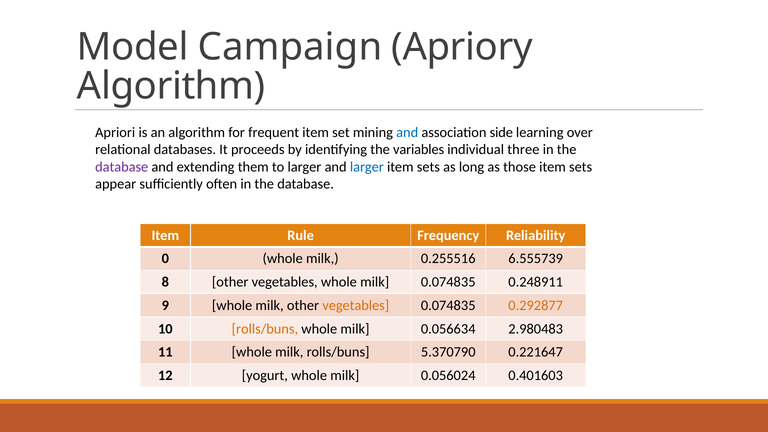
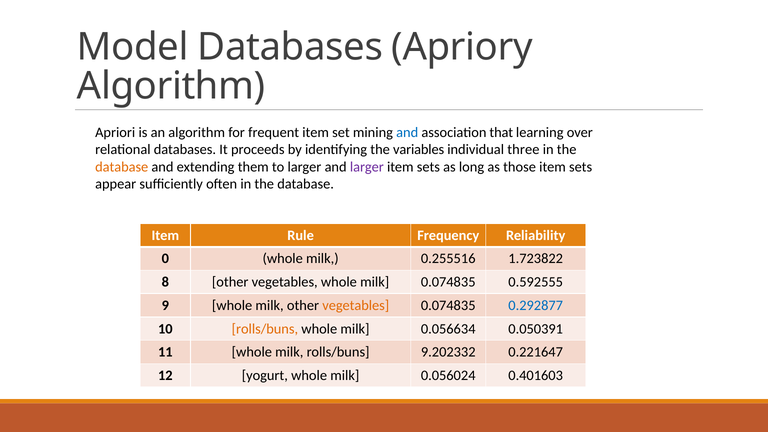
Model Campaign: Campaign -> Databases
side: side -> that
database at (122, 167) colour: purple -> orange
larger at (367, 167) colour: blue -> purple
6.555739: 6.555739 -> 1.723822
0.248911: 0.248911 -> 0.592555
0.292877 colour: orange -> blue
2.980483: 2.980483 -> 0.050391
5.370790: 5.370790 -> 9.202332
